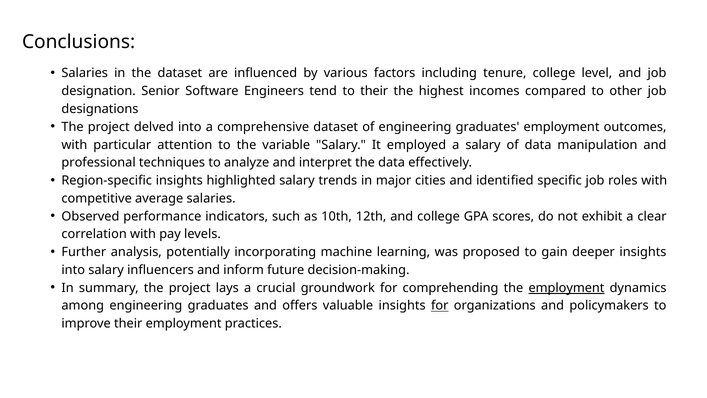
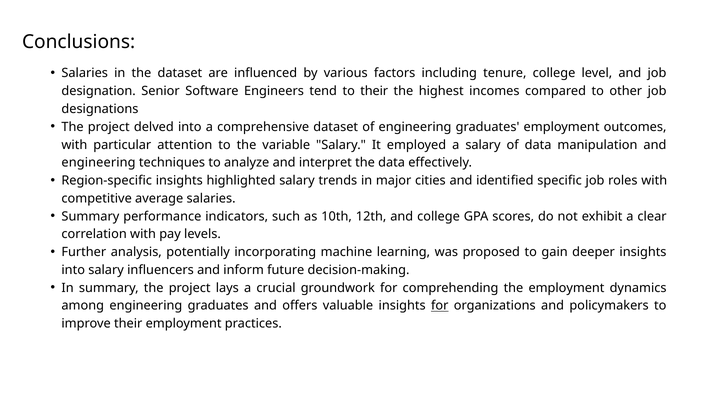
professional at (99, 163): professional -> engineering
Observed at (90, 216): Observed -> Summary
employment at (566, 288) underline: present -> none
